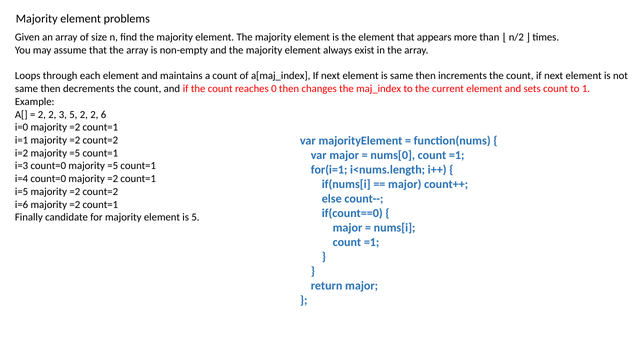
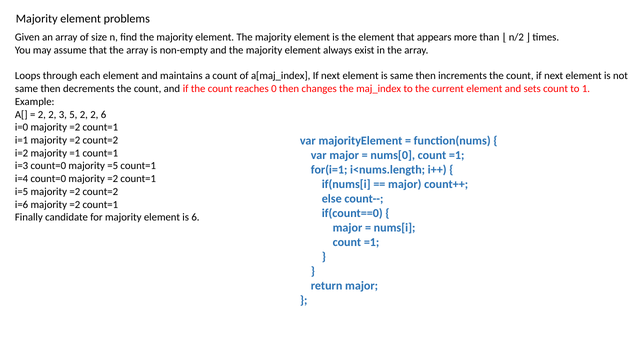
i=2 majority =5: =5 -> =1
is 5: 5 -> 6
